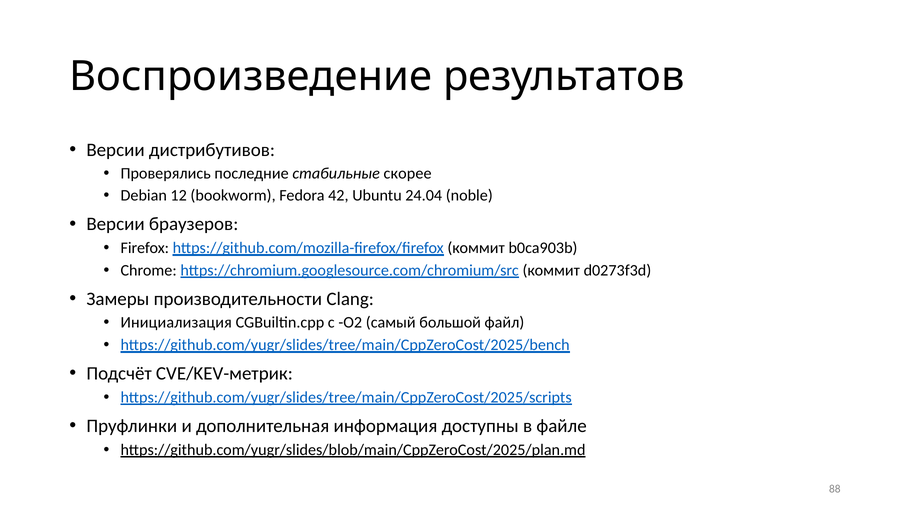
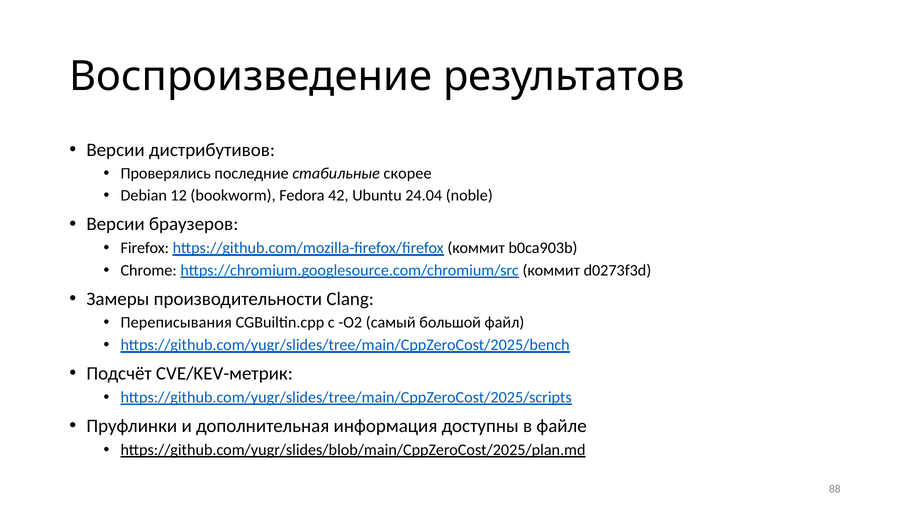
Инициализация: Инициализация -> Переписывания
